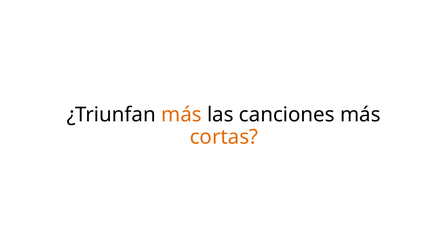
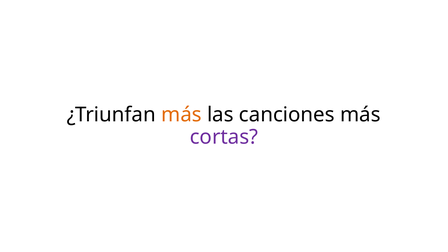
cortas colour: orange -> purple
